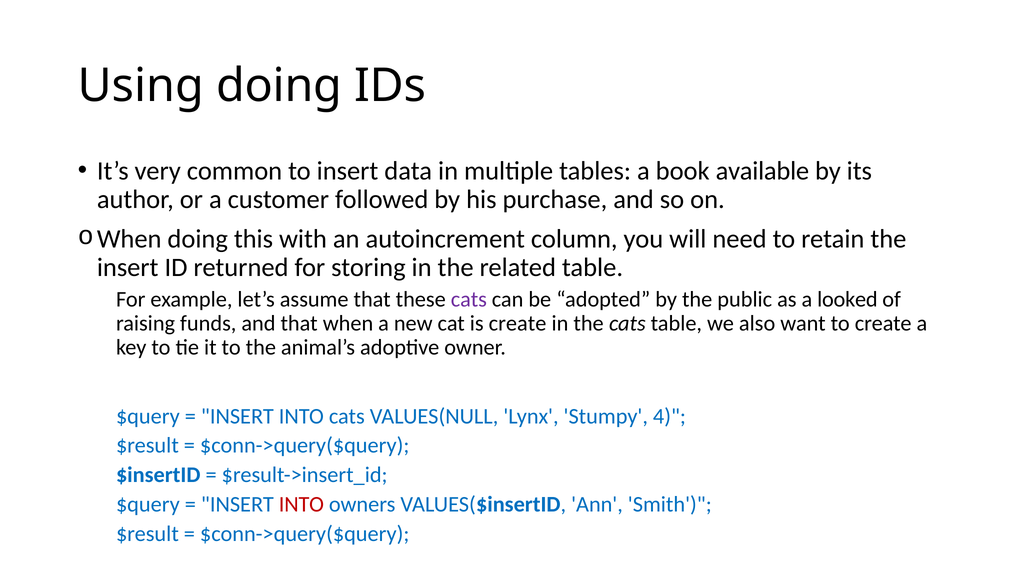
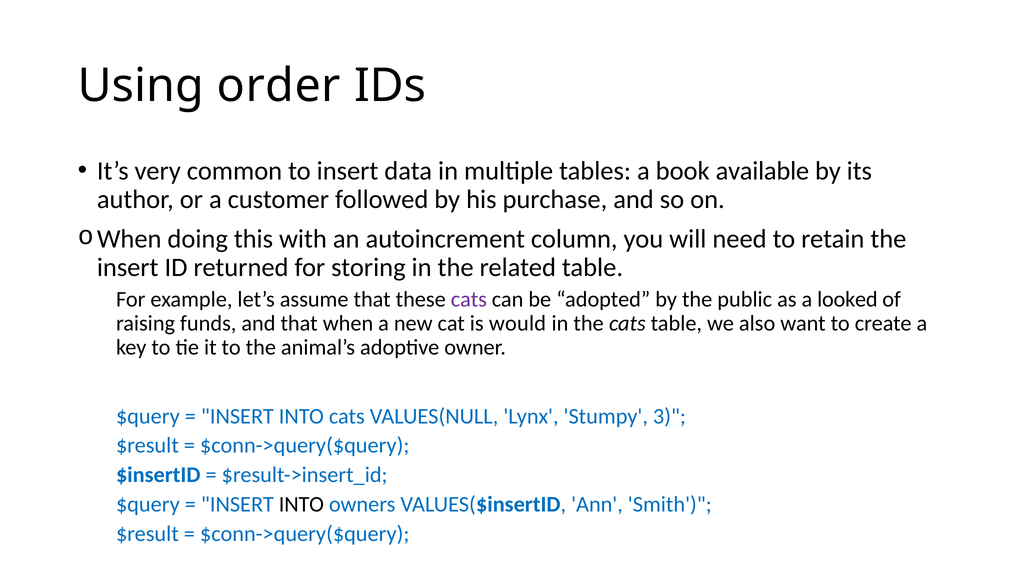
Using doing: doing -> order
is create: create -> would
4: 4 -> 3
INTO at (301, 504) colour: red -> black
